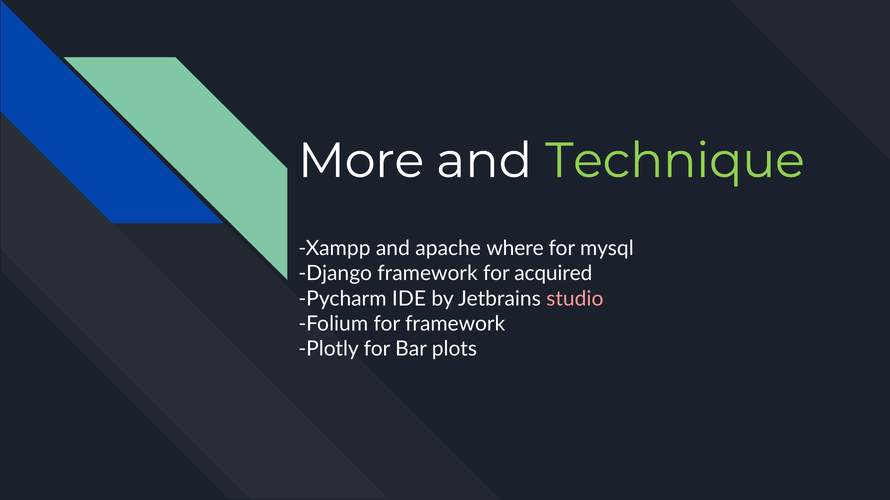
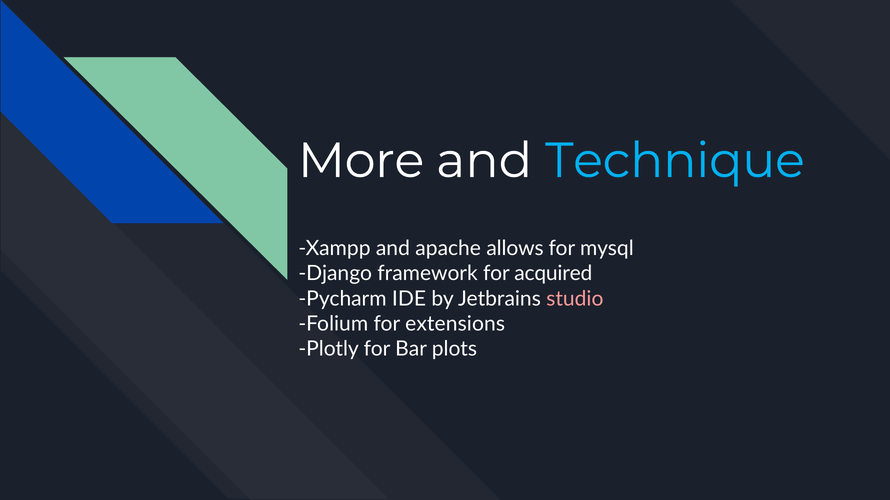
Technique colour: light green -> light blue
where: where -> allows
for framework: framework -> extensions
